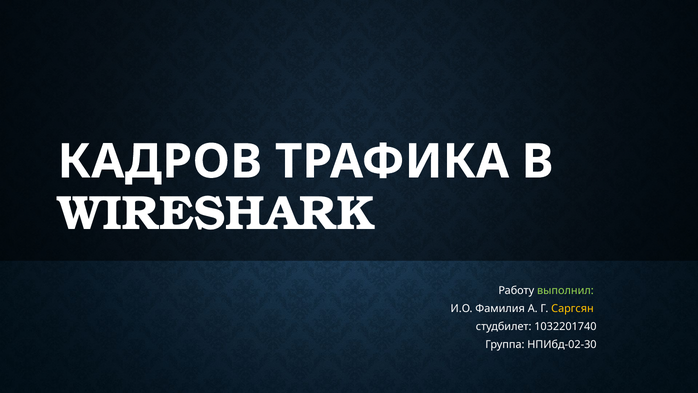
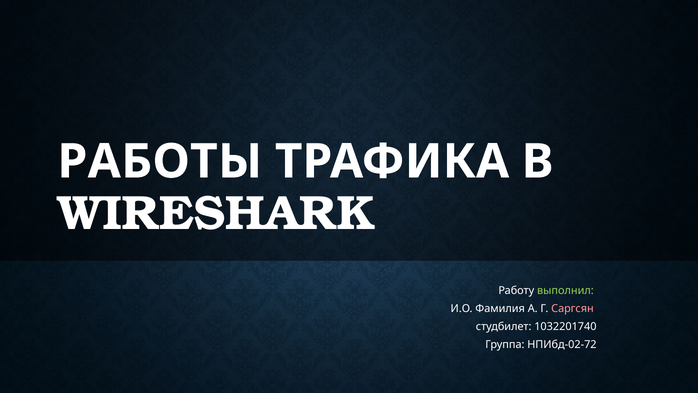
КАДРОВ: КАДРОВ -> РАБОТЫ
Саргсян colour: yellow -> pink
НПИбд-02-30: НПИбд-02-30 -> НПИбд-02-72
